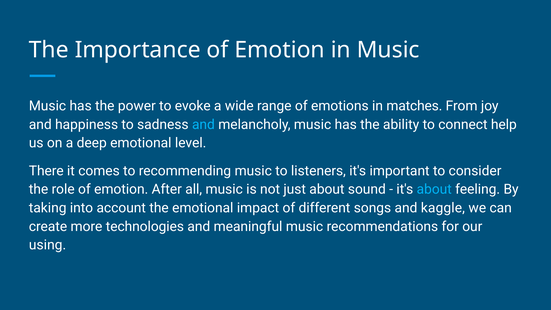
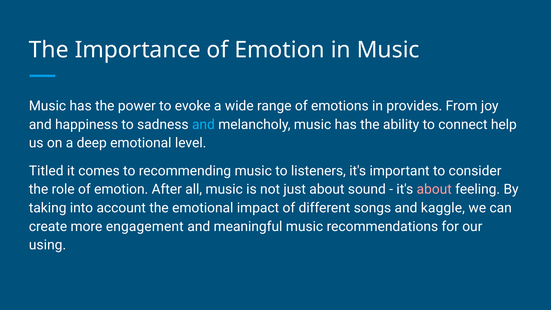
matches: matches -> provides
There: There -> Titled
about at (434, 189) colour: light blue -> pink
technologies: technologies -> engagement
